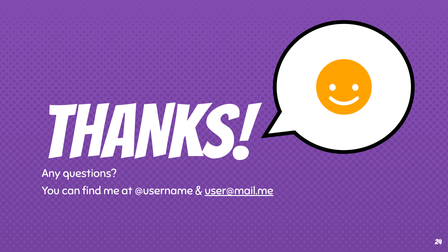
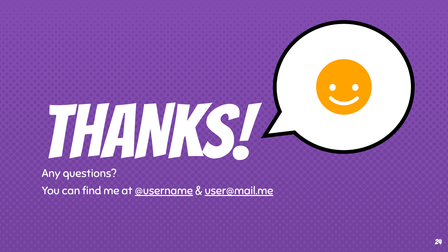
@username underline: none -> present
